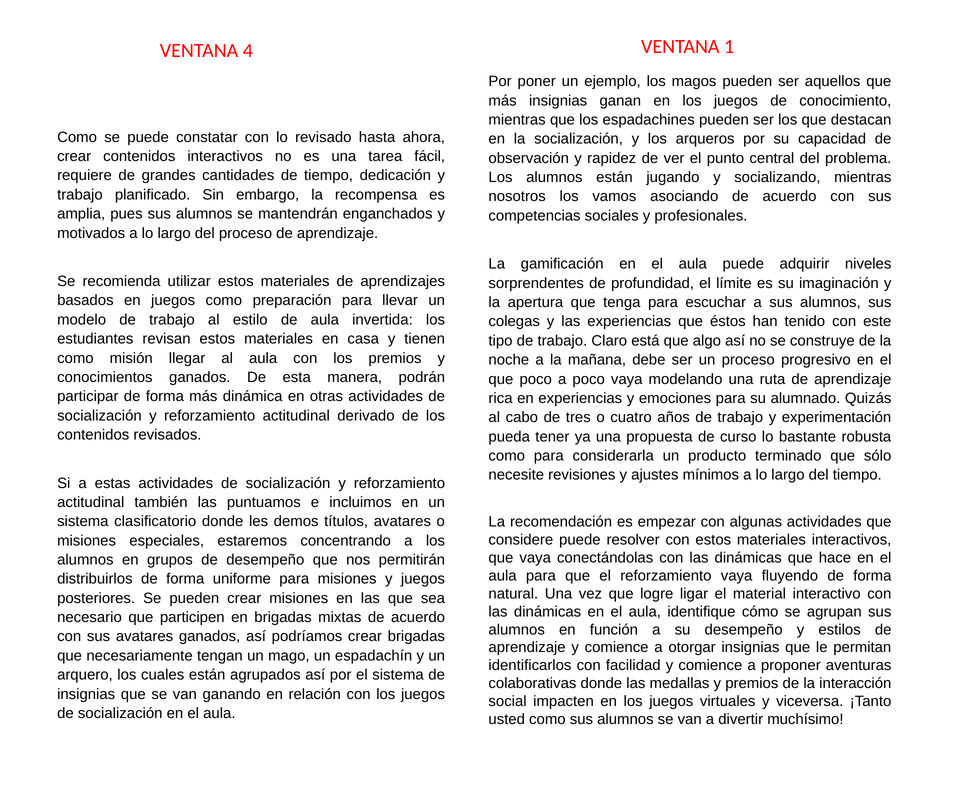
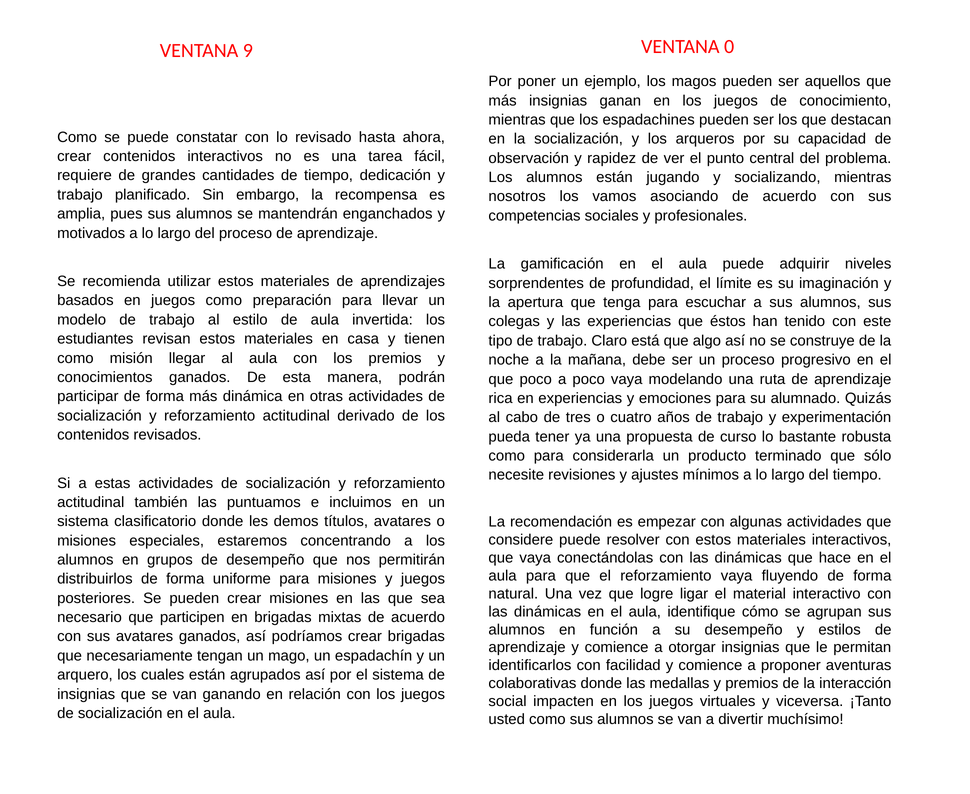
4: 4 -> 9
1: 1 -> 0
